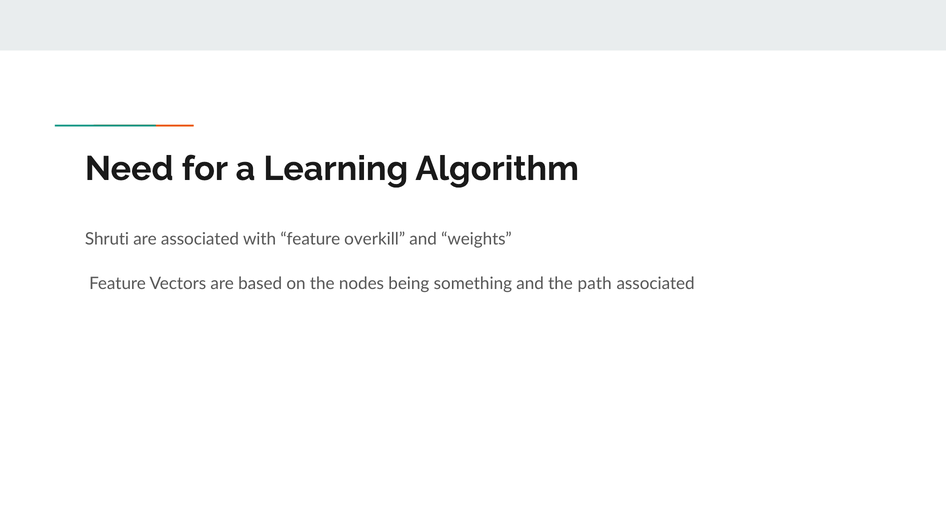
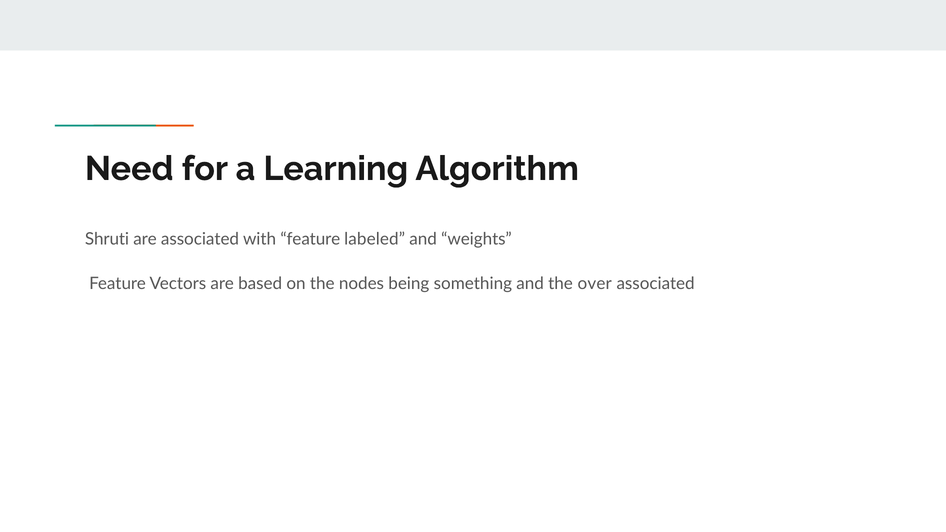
overkill: overkill -> labeled
path: path -> over
